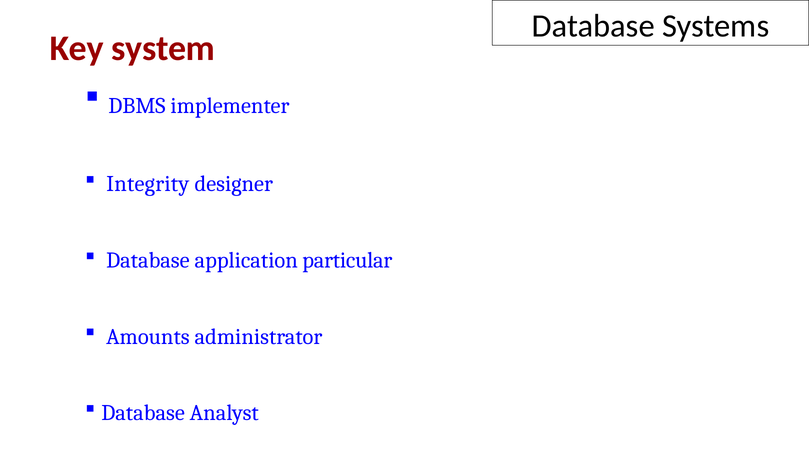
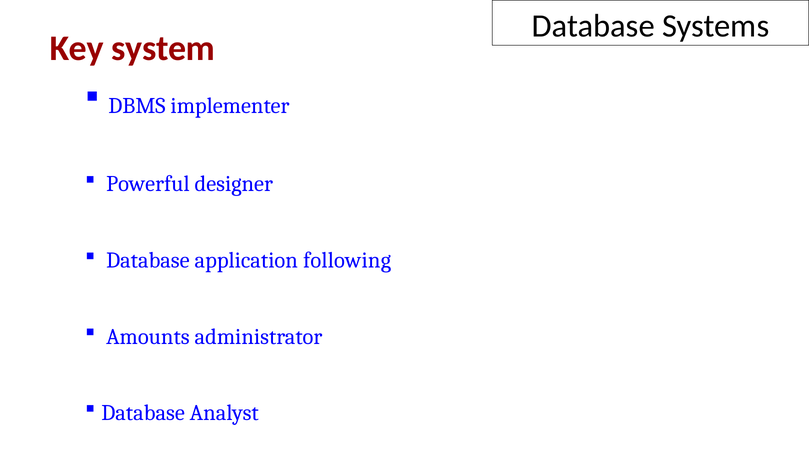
Integrity: Integrity -> Powerful
particular: particular -> following
